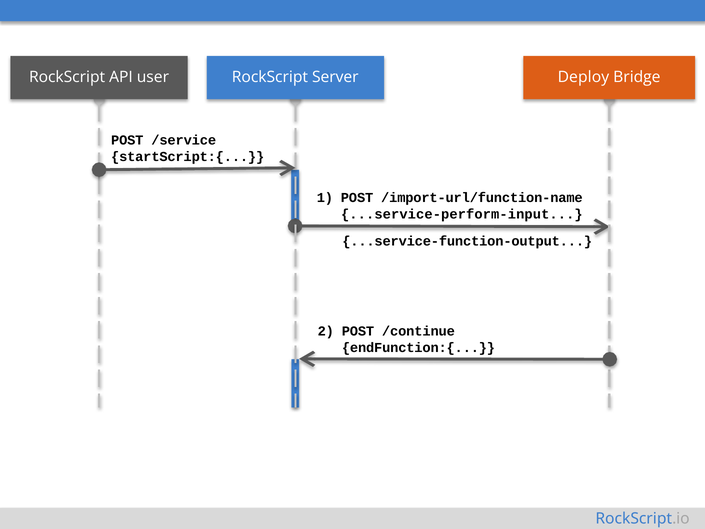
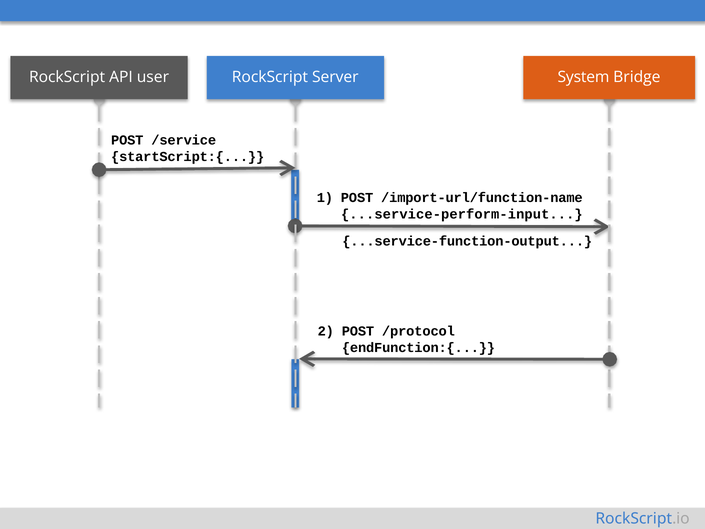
Deploy: Deploy -> System
/continue: /continue -> /protocol
